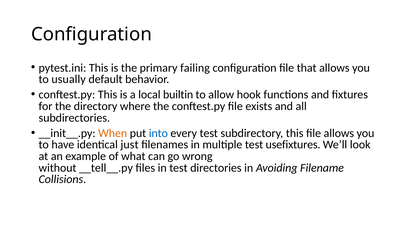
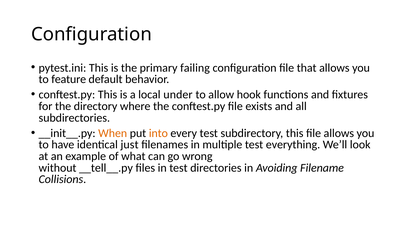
usually: usually -> feature
builtin: builtin -> under
into colour: blue -> orange
usefixtures: usefixtures -> everything
